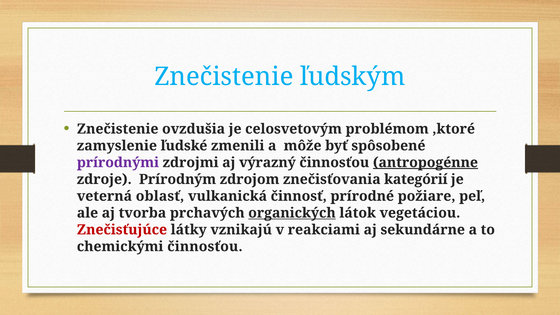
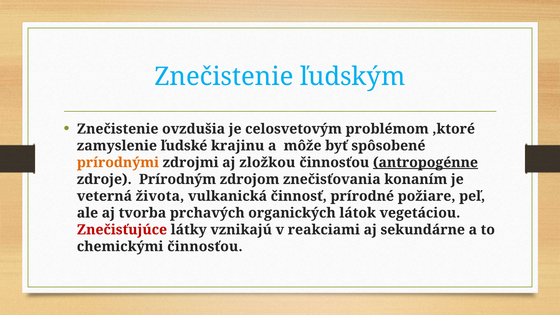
zmenili: zmenili -> krajinu
prírodnými colour: purple -> orange
výrazný: výrazný -> zložkou
kategórií: kategórií -> konaním
oblasť: oblasť -> života
organických underline: present -> none
